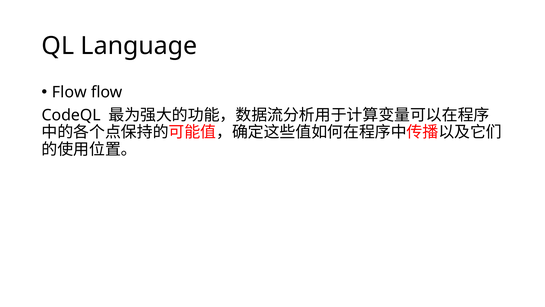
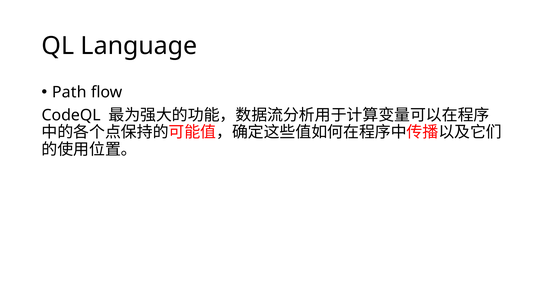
Flow at (69, 92): Flow -> Path
